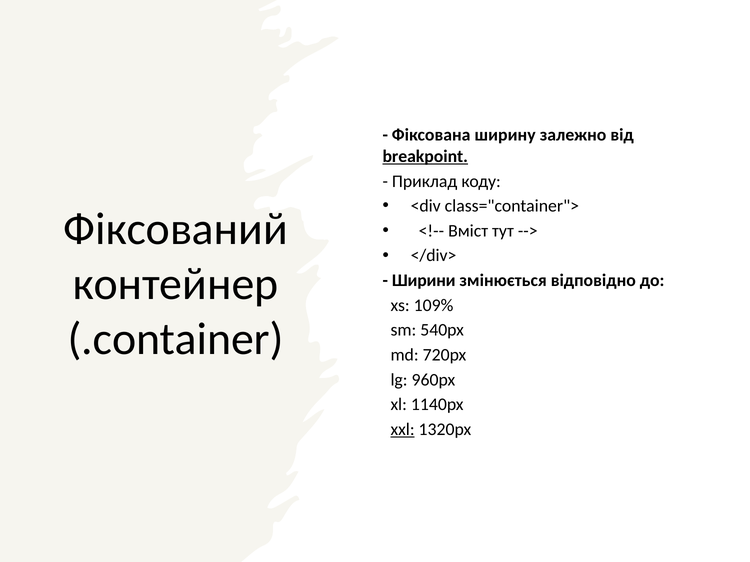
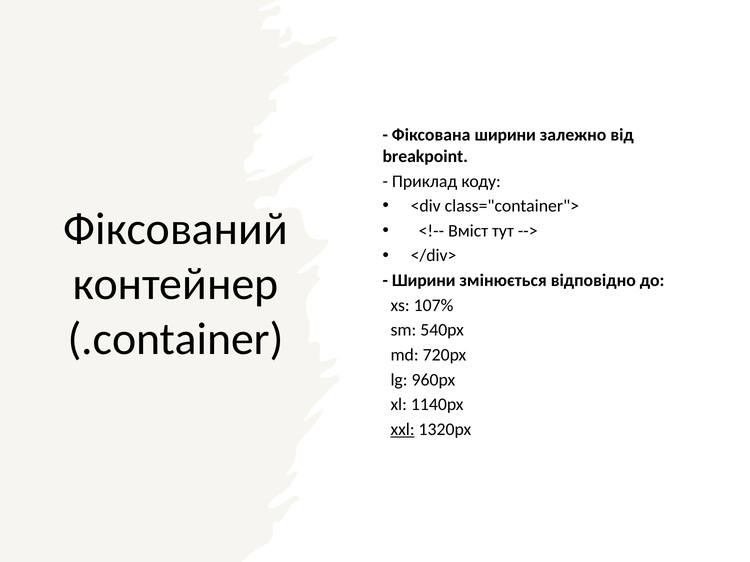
Фіксована ширину: ширину -> ширини
breakpoint underline: present -> none
109%: 109% -> 107%
